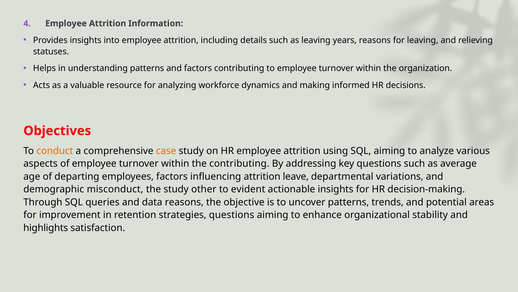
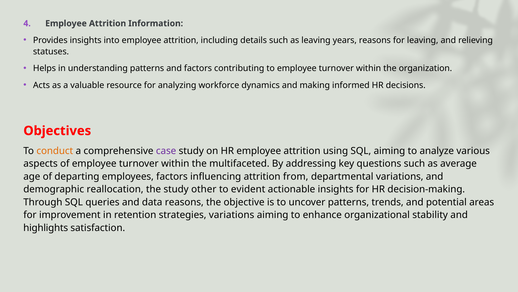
case colour: orange -> purple
the contributing: contributing -> multifaceted
leave: leave -> from
misconduct: misconduct -> reallocation
strategies questions: questions -> variations
